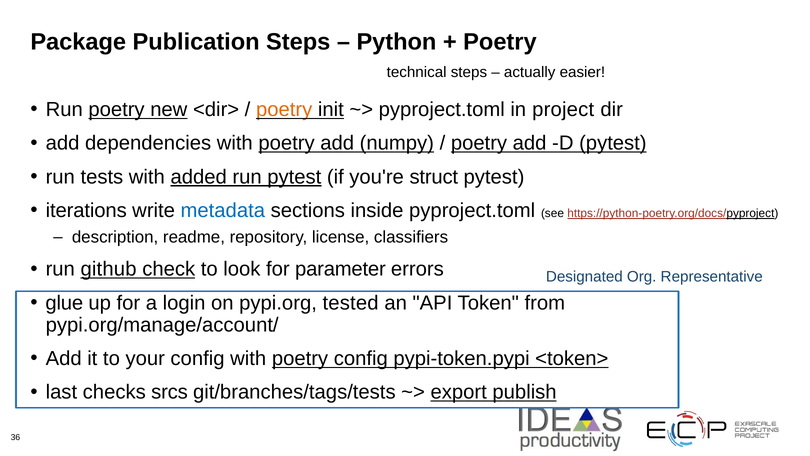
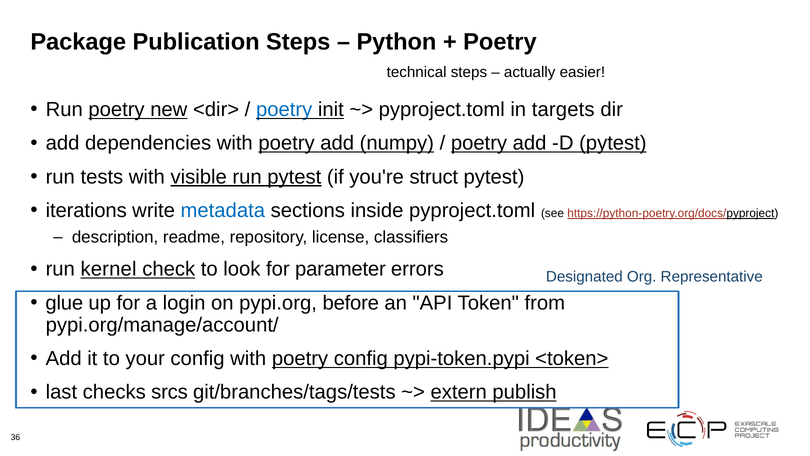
poetry at (284, 109) colour: orange -> blue
project: project -> targets
added: added -> visible
github: github -> kernel
tested: tested -> before
export: export -> extern
